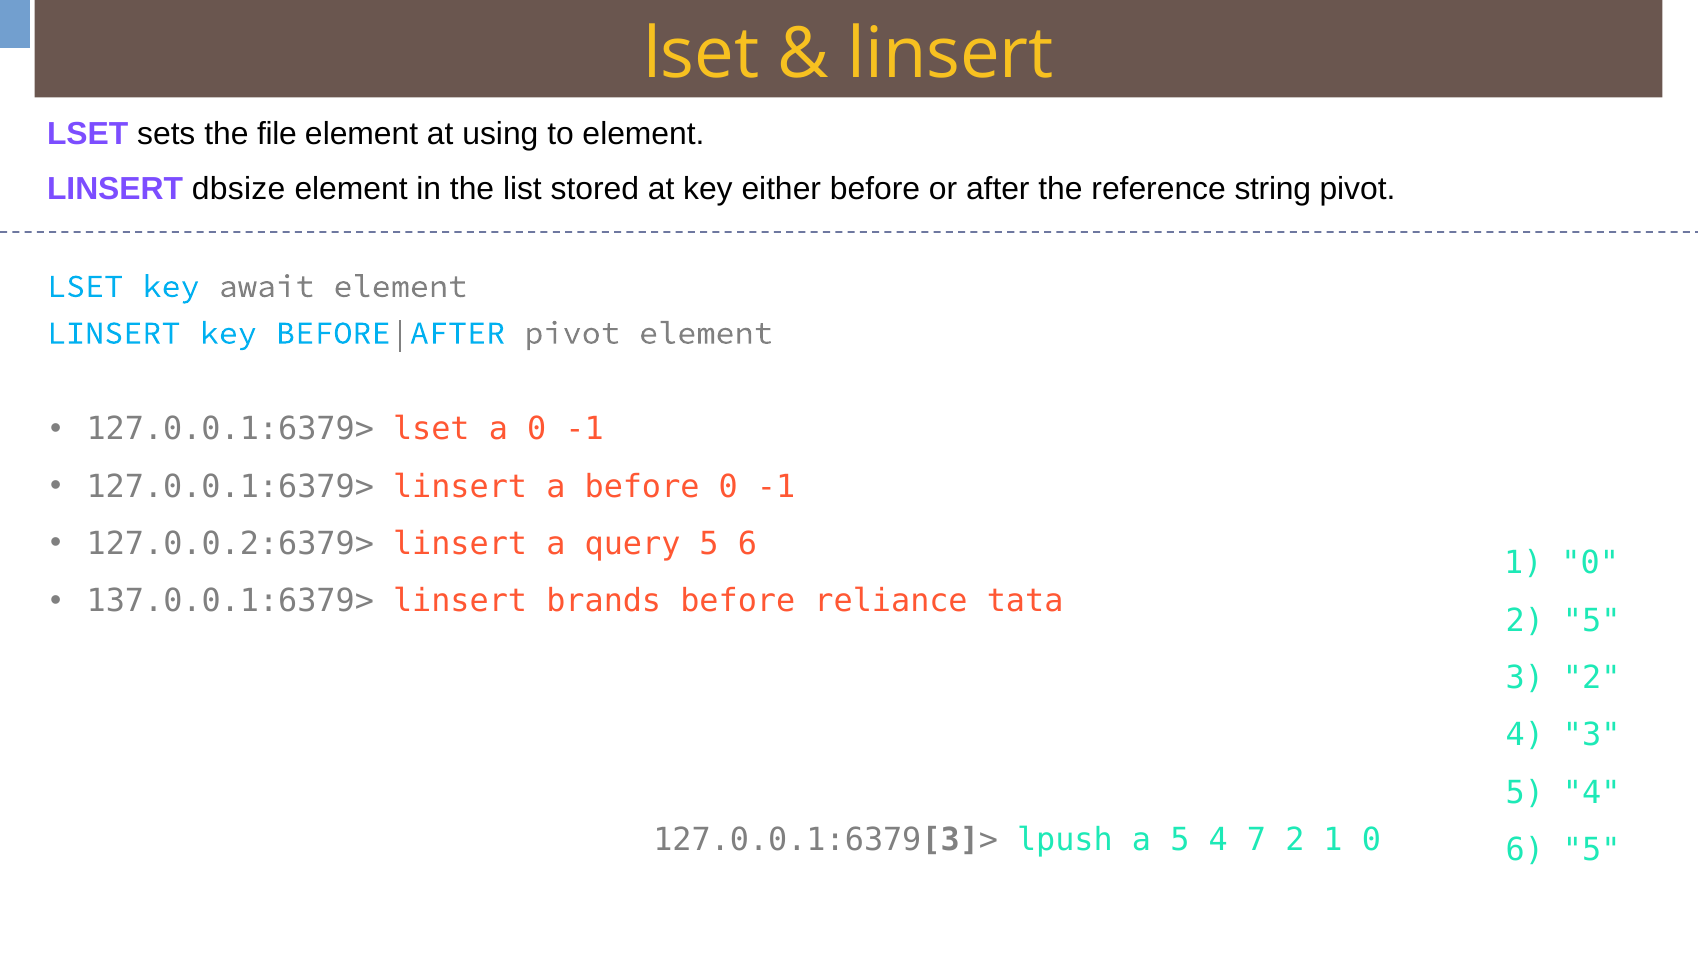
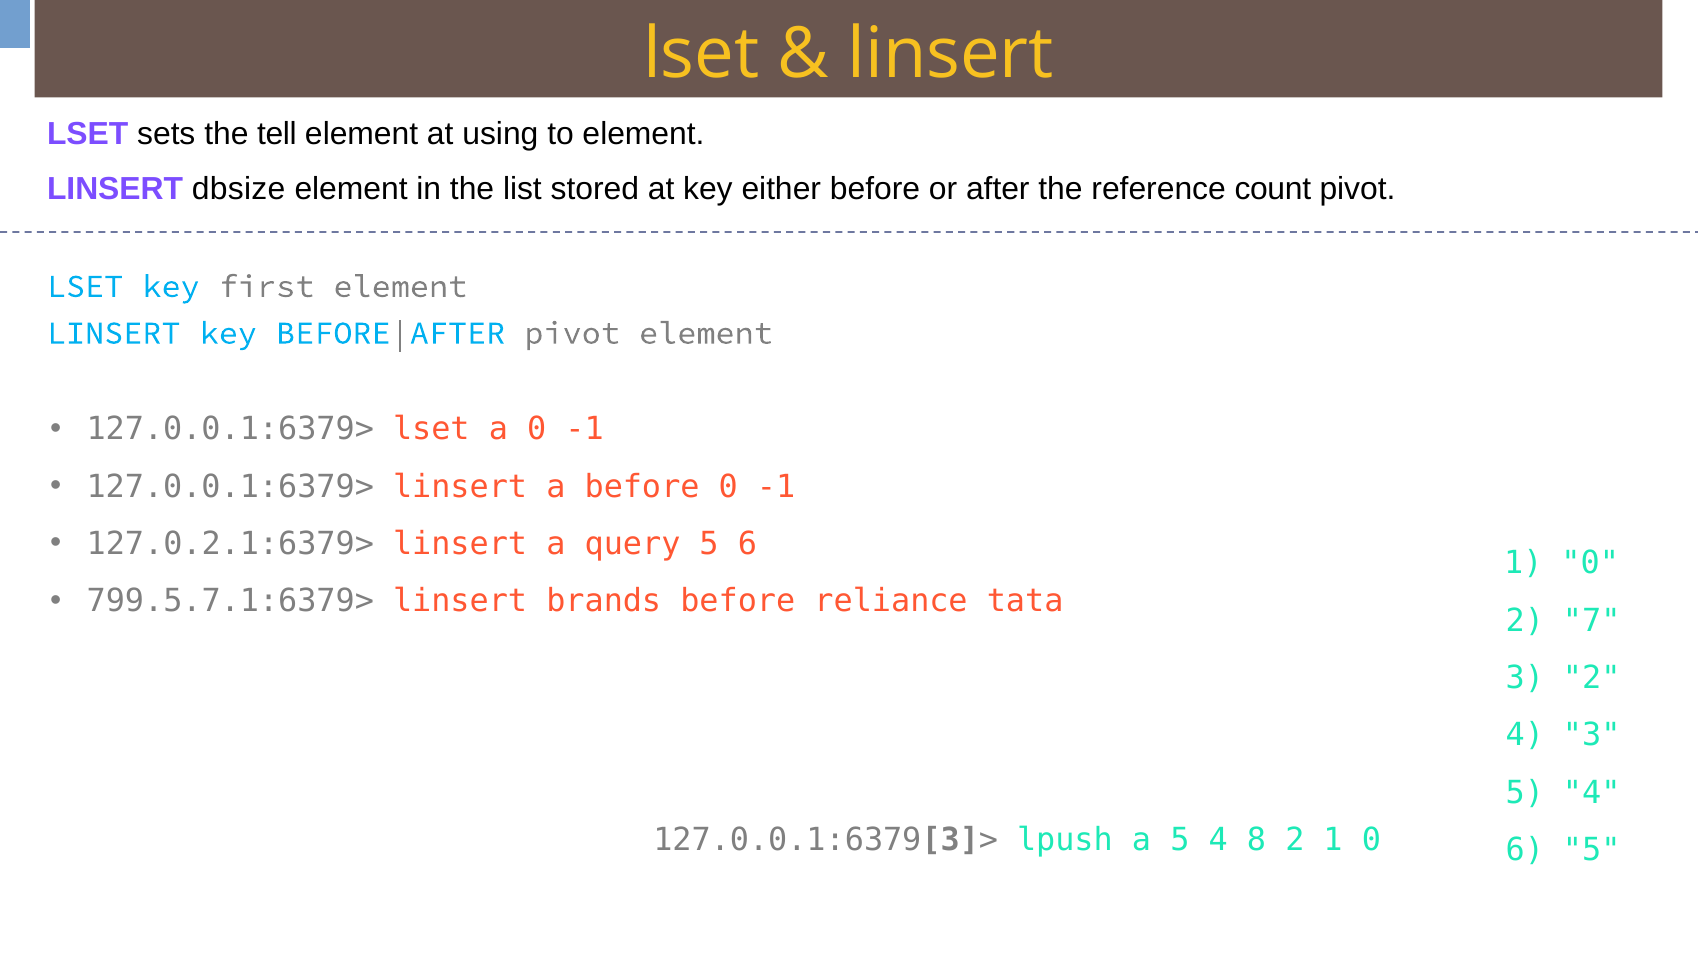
file: file -> tell
string: string -> count
await: await -> first
127.0.0.2:6379>: 127.0.0.2:6379> -> 127.0.2.1:6379>
137.0.0.1:6379>: 137.0.0.1:6379> -> 799.5.7.1:6379>
2 5: 5 -> 7
7: 7 -> 8
